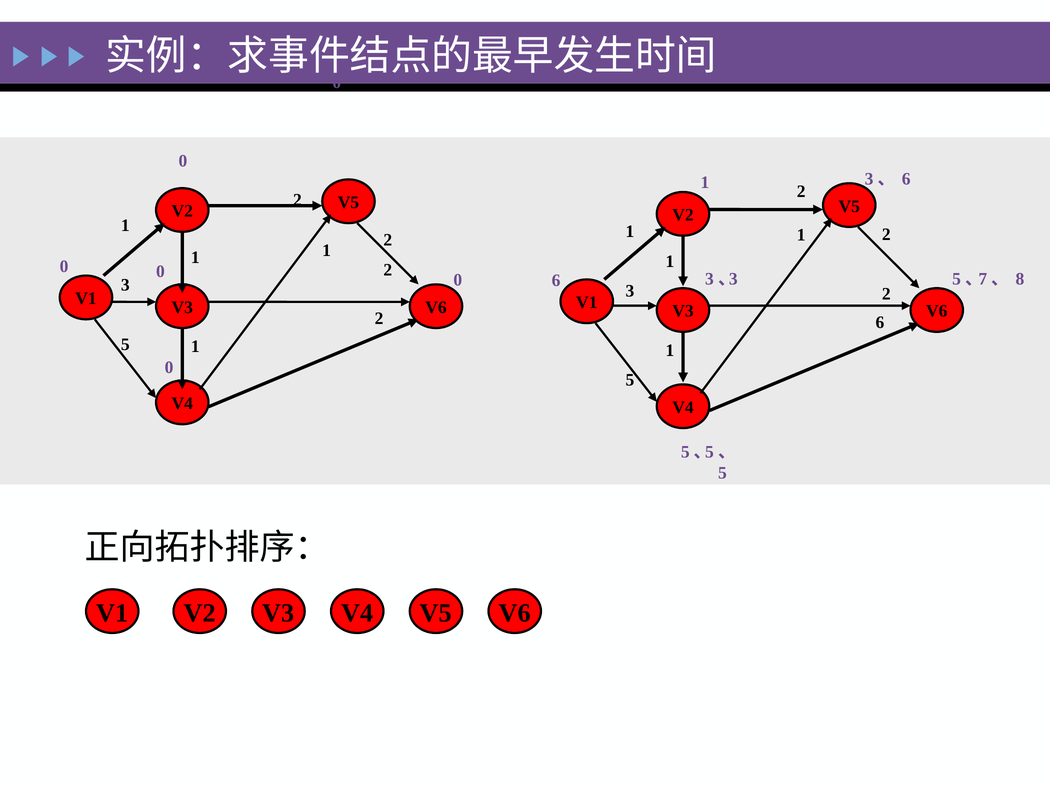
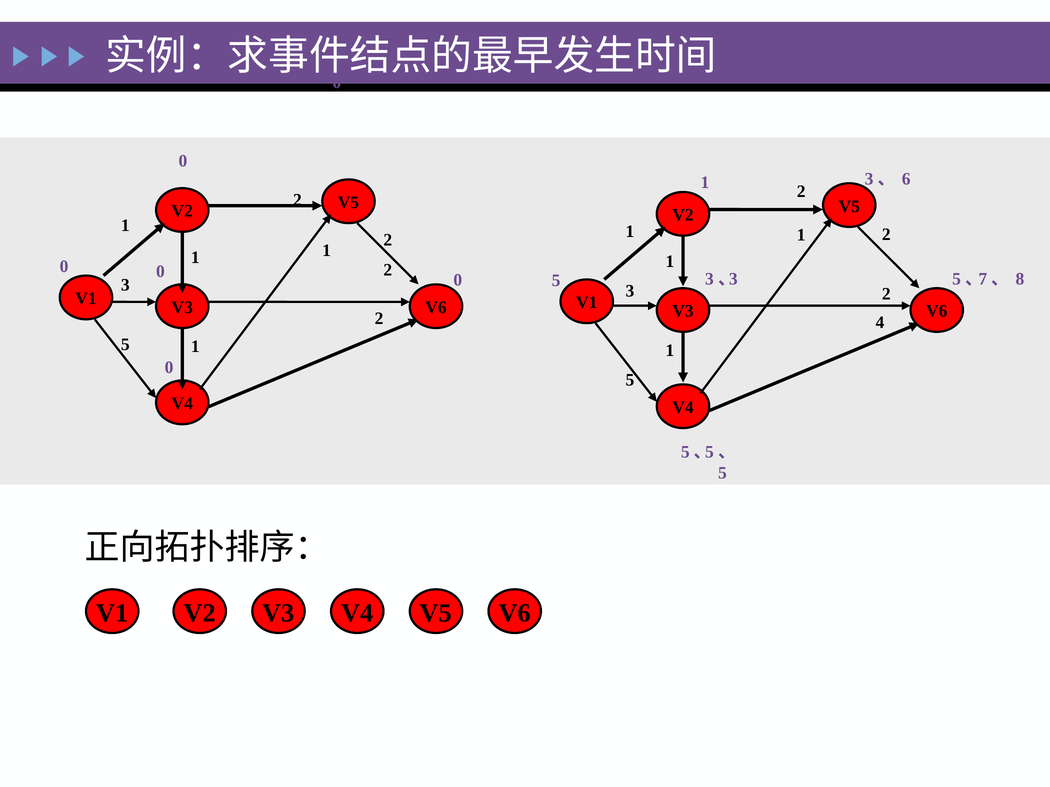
0 6: 6 -> 5
2 6: 6 -> 4
